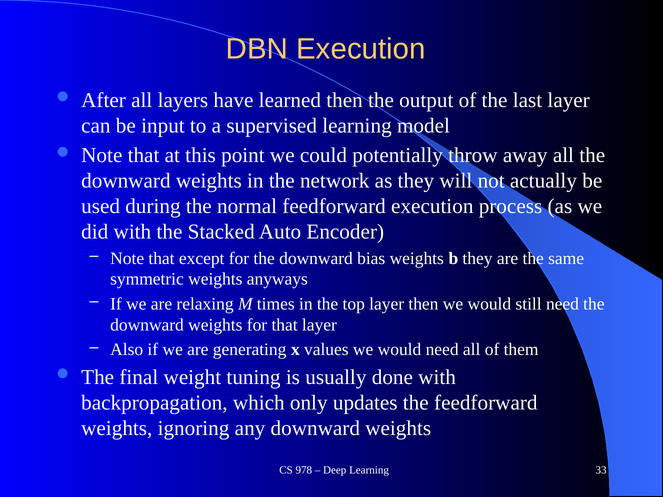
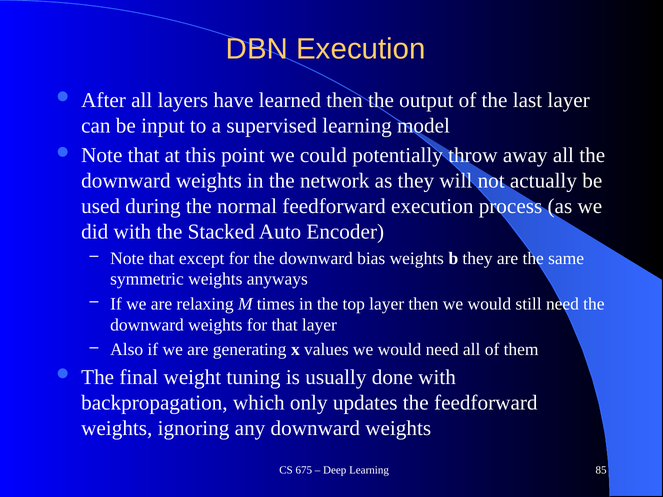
978: 978 -> 675
33: 33 -> 85
